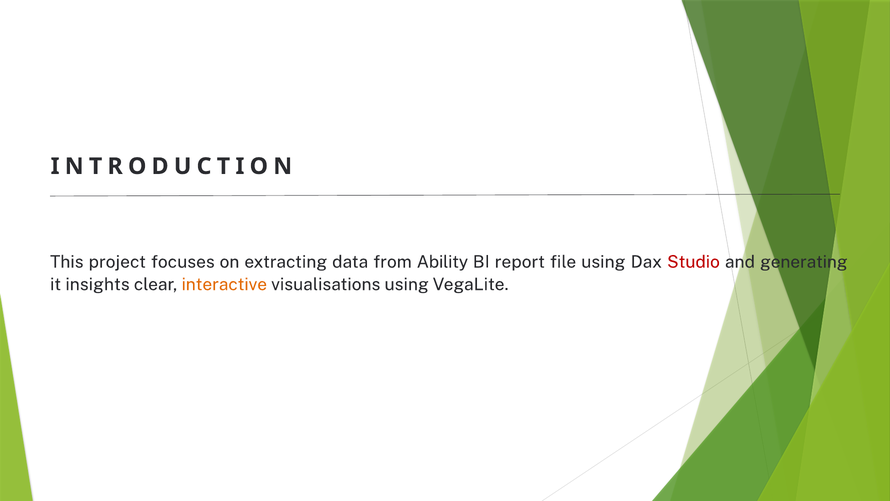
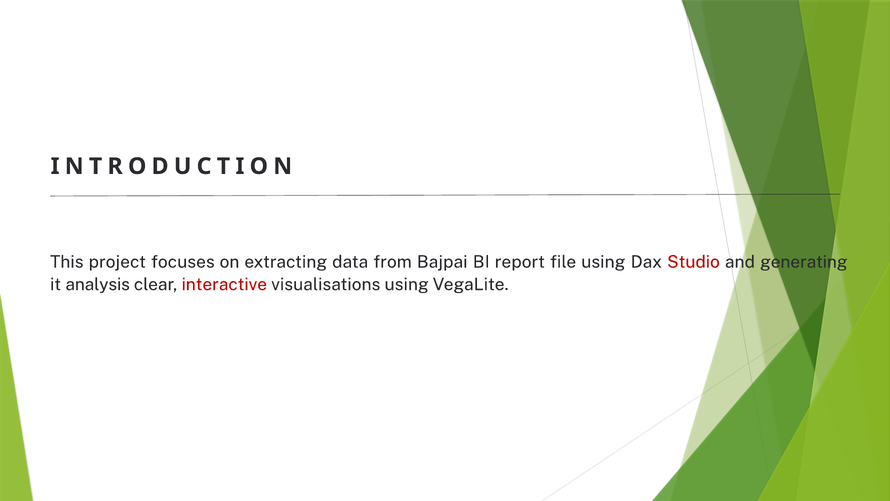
Ability: Ability -> Bajpai
insights: insights -> analysis
interactive colour: orange -> red
